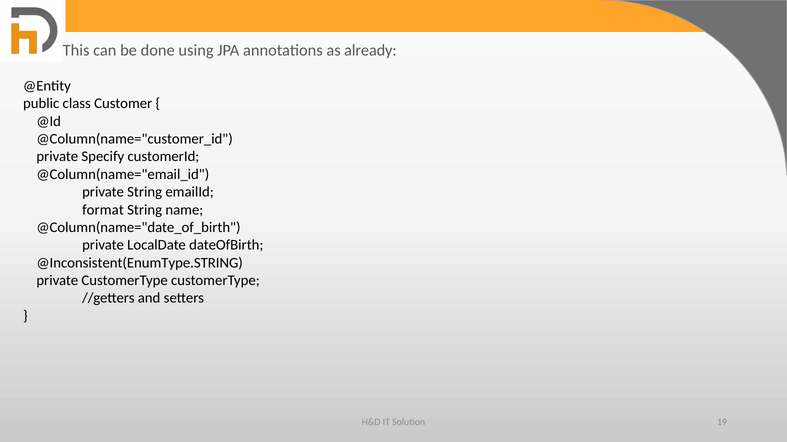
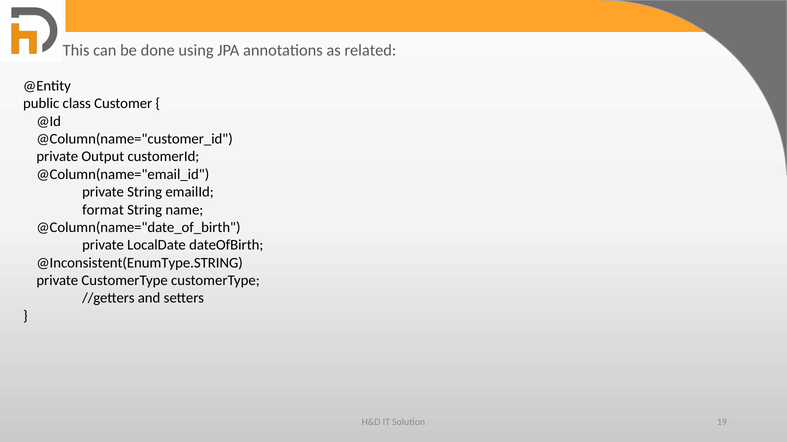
already: already -> related
Specify: Specify -> Output
